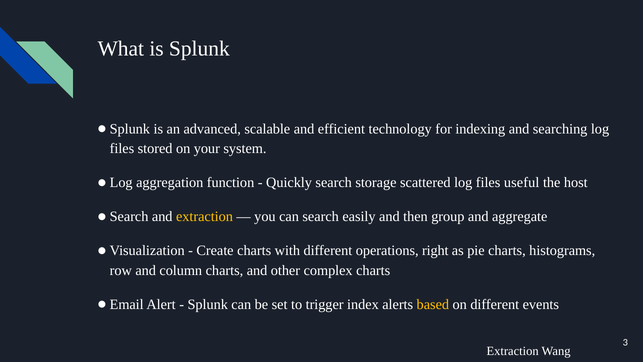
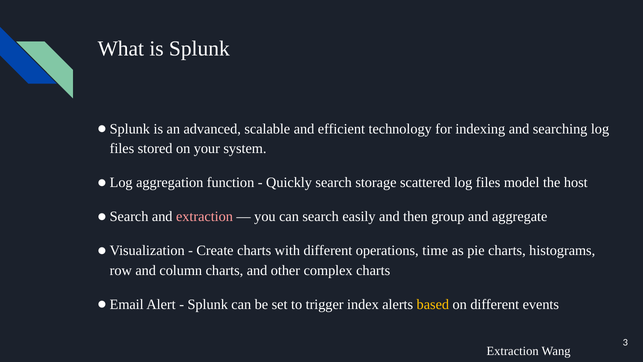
useful: useful -> model
extraction at (205, 216) colour: yellow -> pink
right: right -> time
